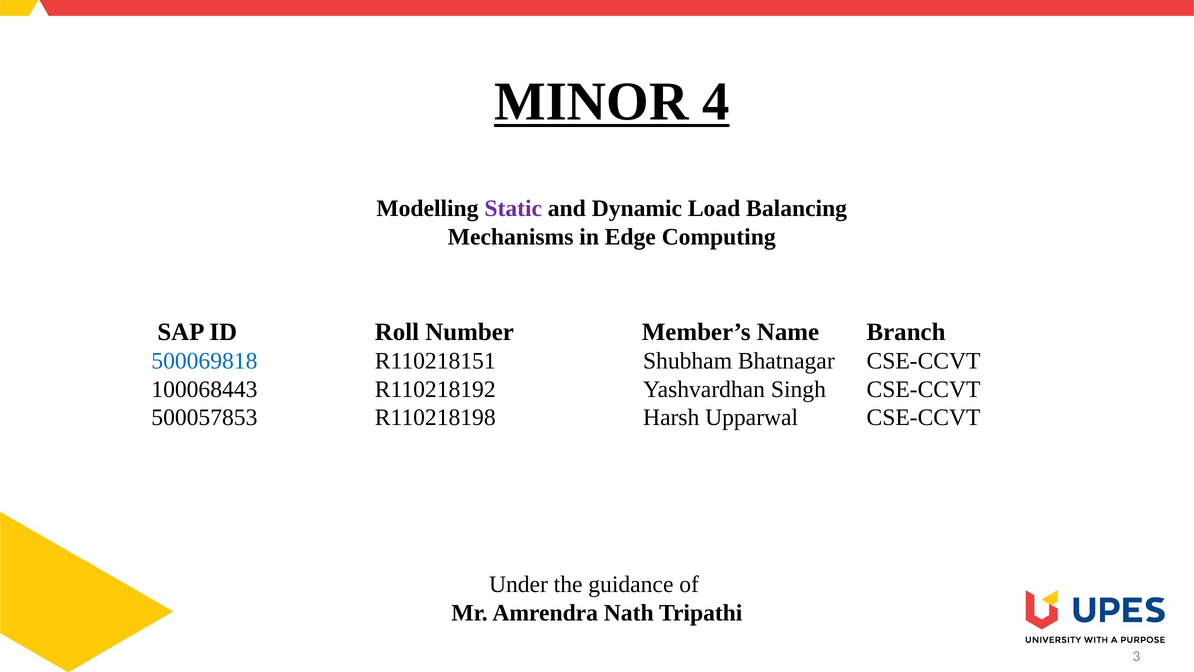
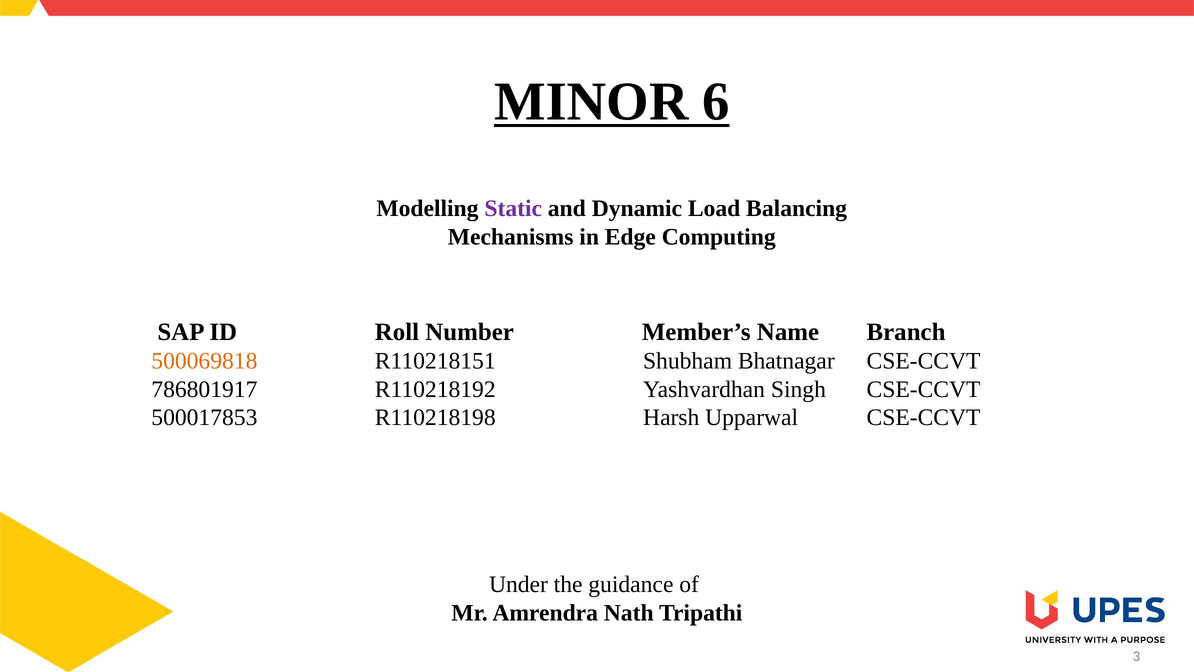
4: 4 -> 6
500069818 colour: blue -> orange
100068443: 100068443 -> 786801917
500057853: 500057853 -> 500017853
